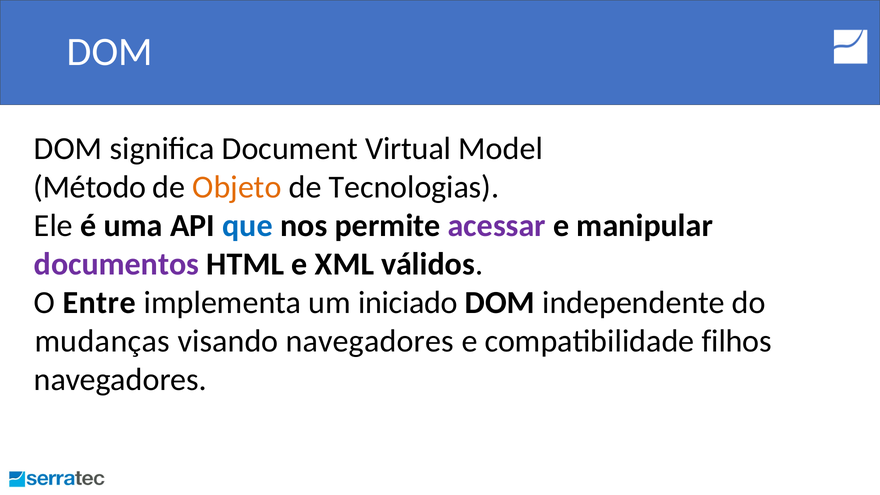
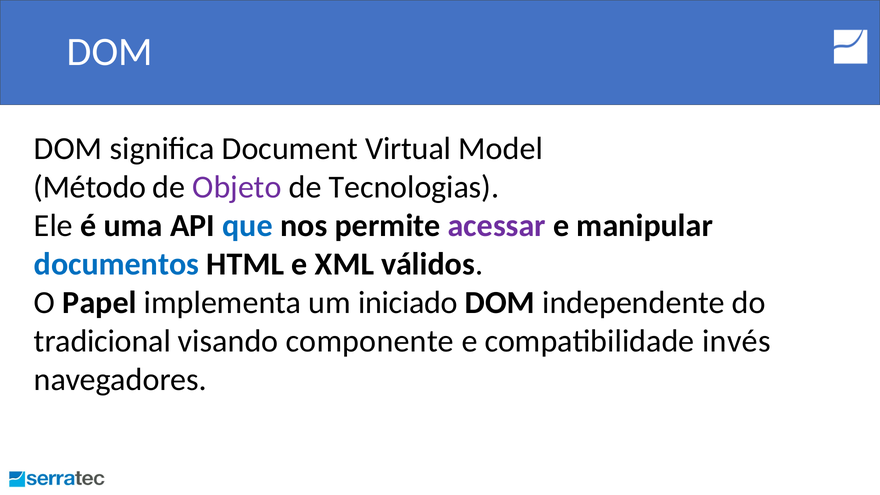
Objeto colour: orange -> purple
documentos colour: purple -> blue
Entre: Entre -> Papel
mudanças: mudanças -> tradicional
visando navegadores: navegadores -> componente
filhos: filhos -> invés
